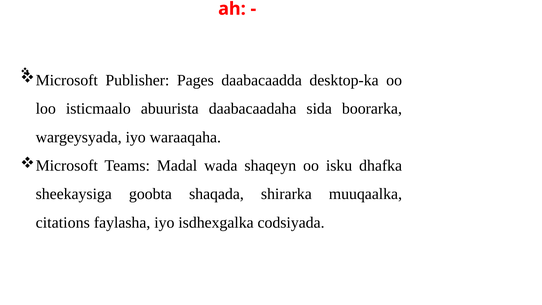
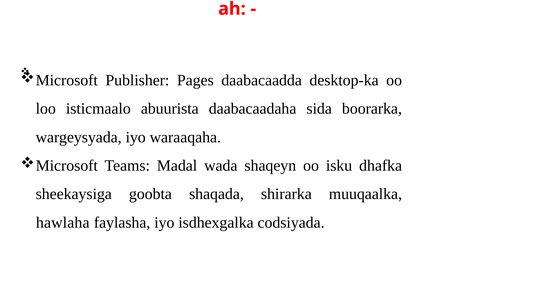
citations: citations -> hawlaha
